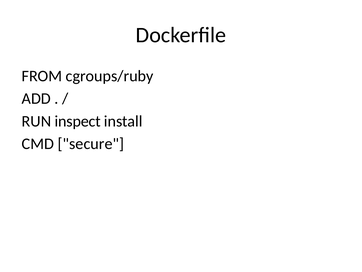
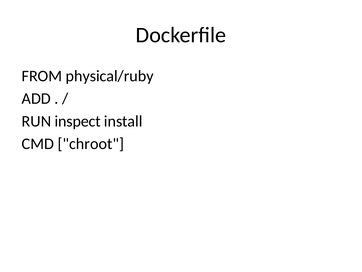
cgroups/ruby: cgroups/ruby -> physical/ruby
secure: secure -> chroot
